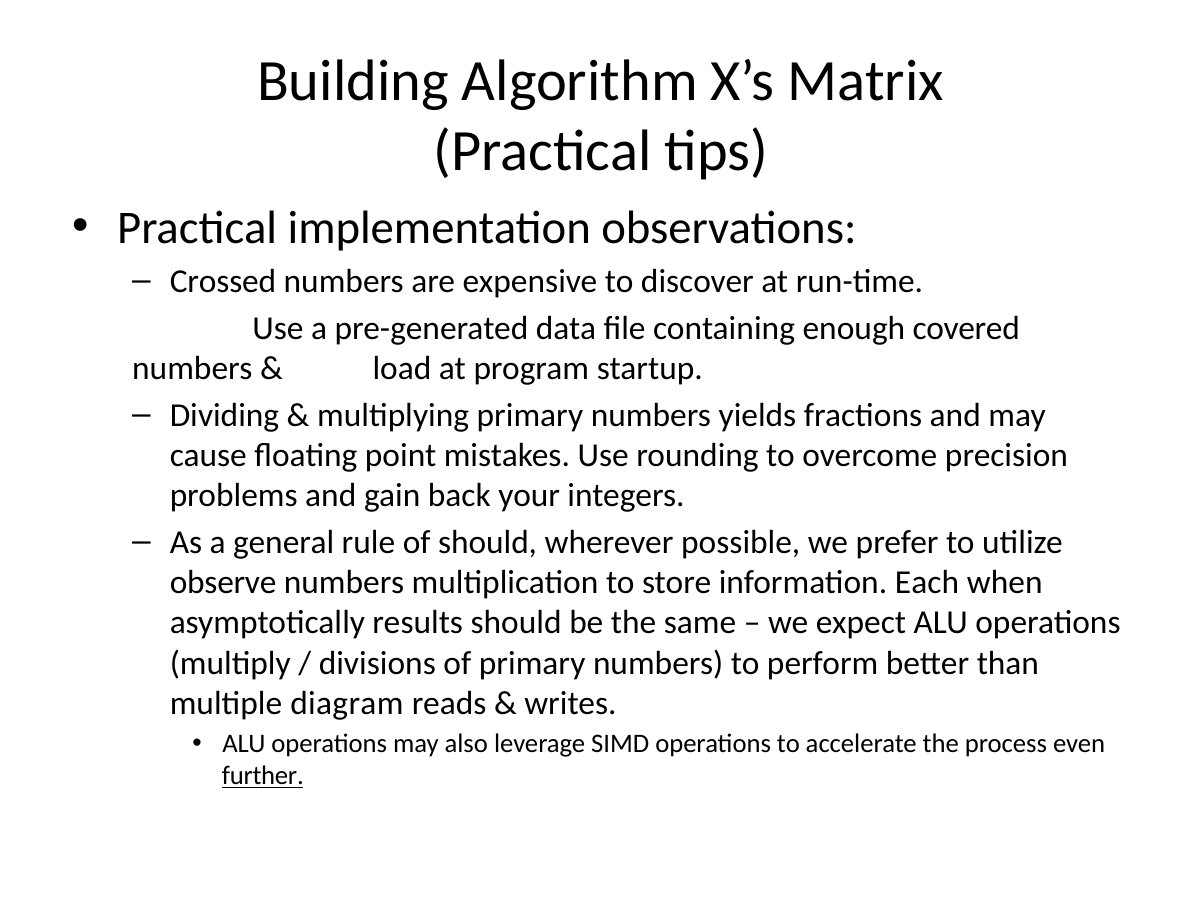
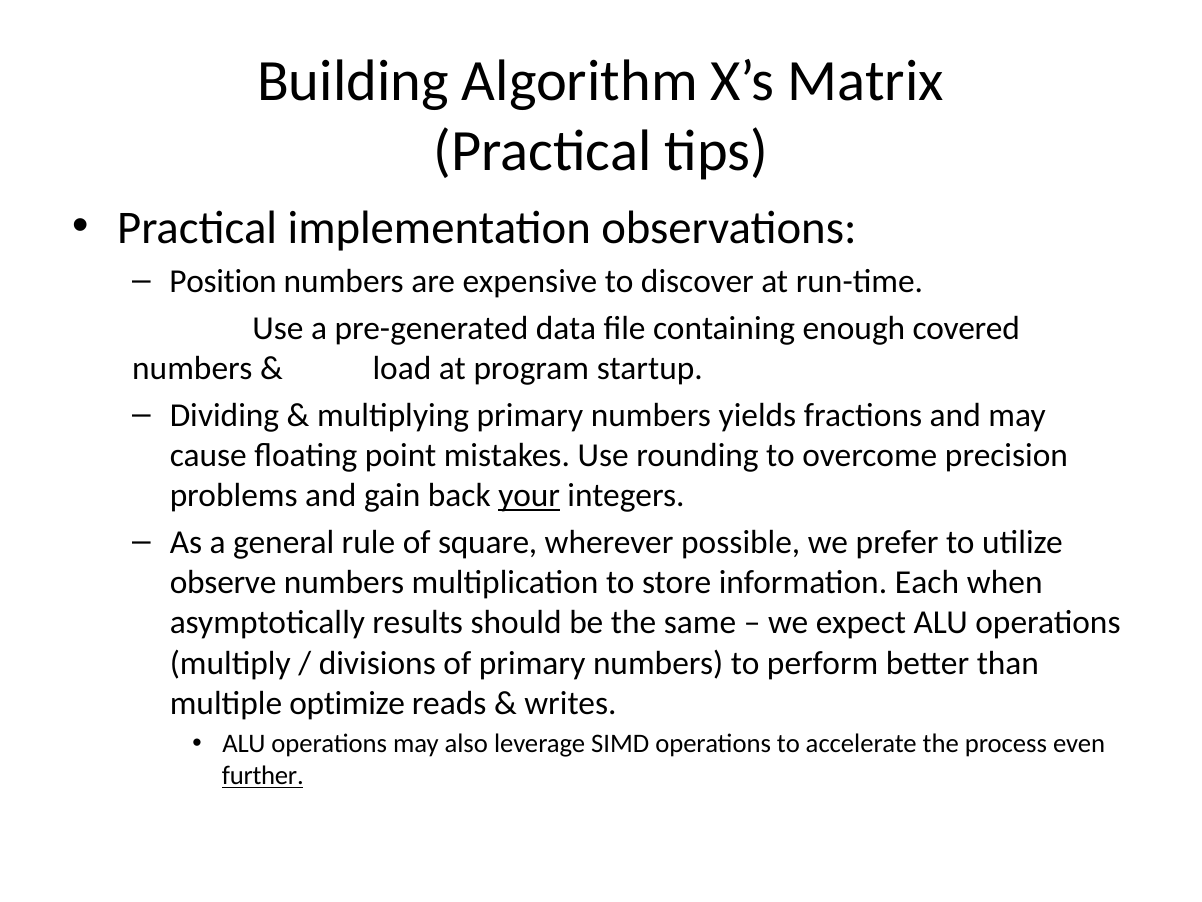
Crossed: Crossed -> Position
your underline: none -> present
of should: should -> square
diagram: diagram -> optimize
